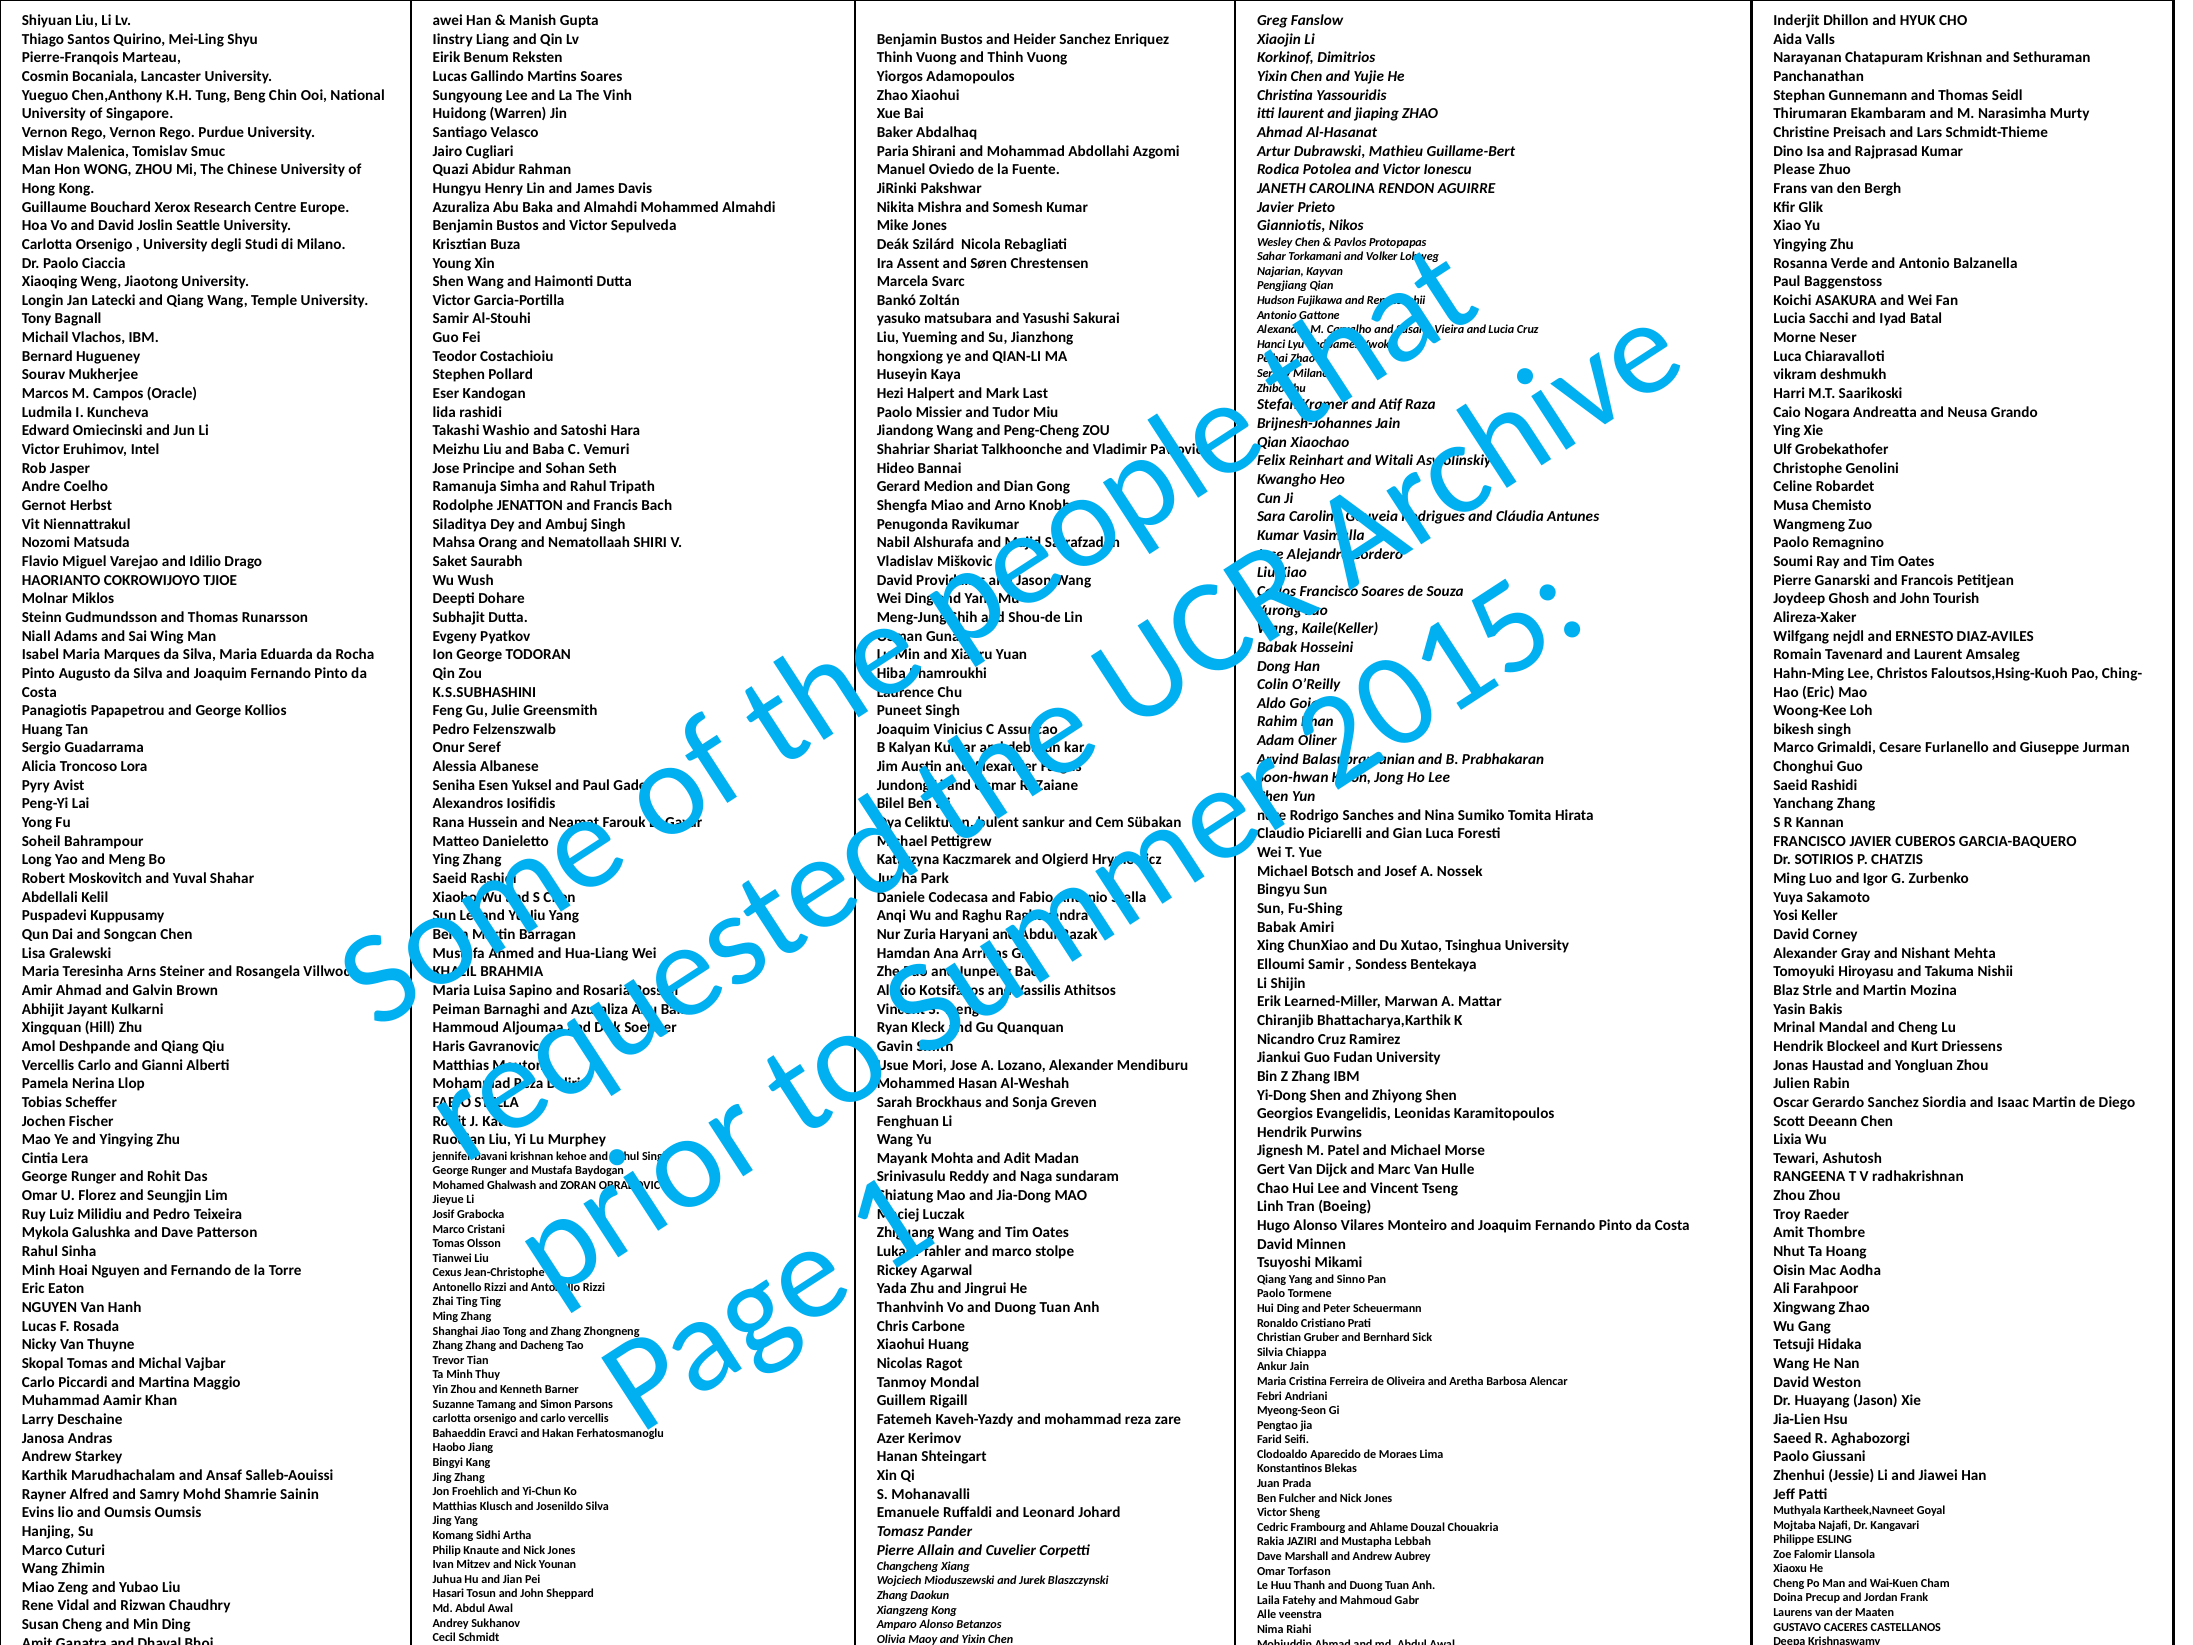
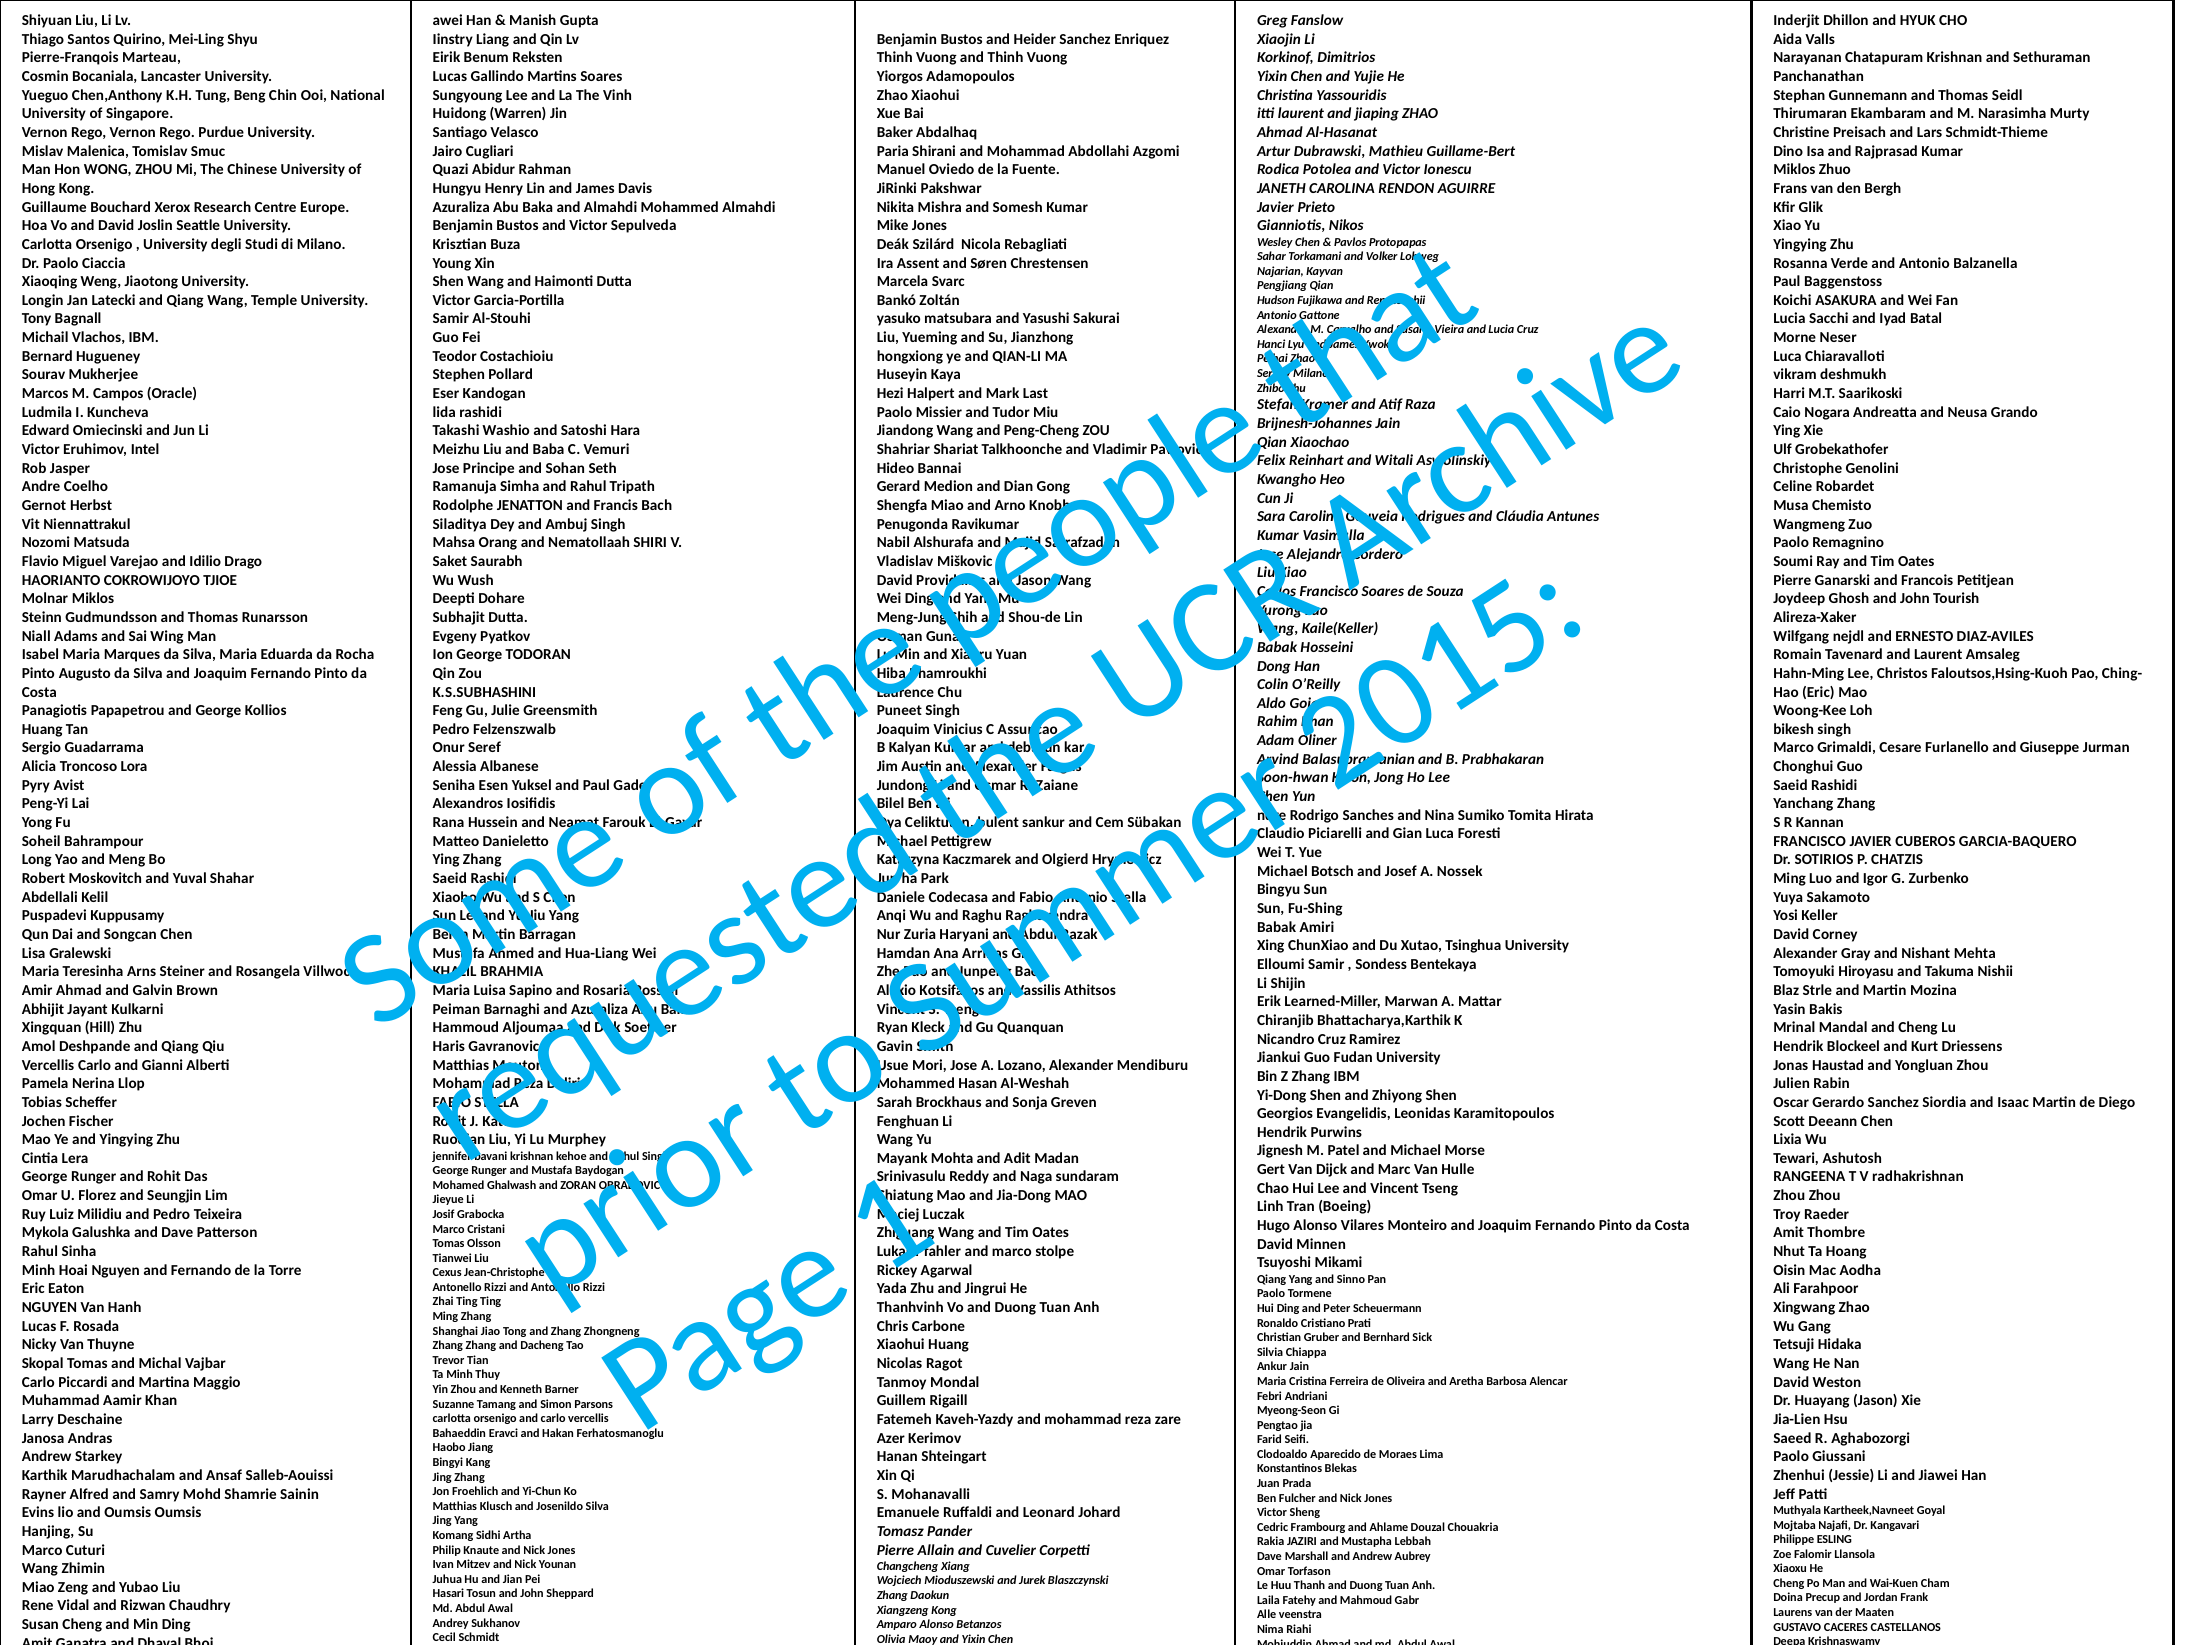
Please at (1794, 170): Please -> Miklos
